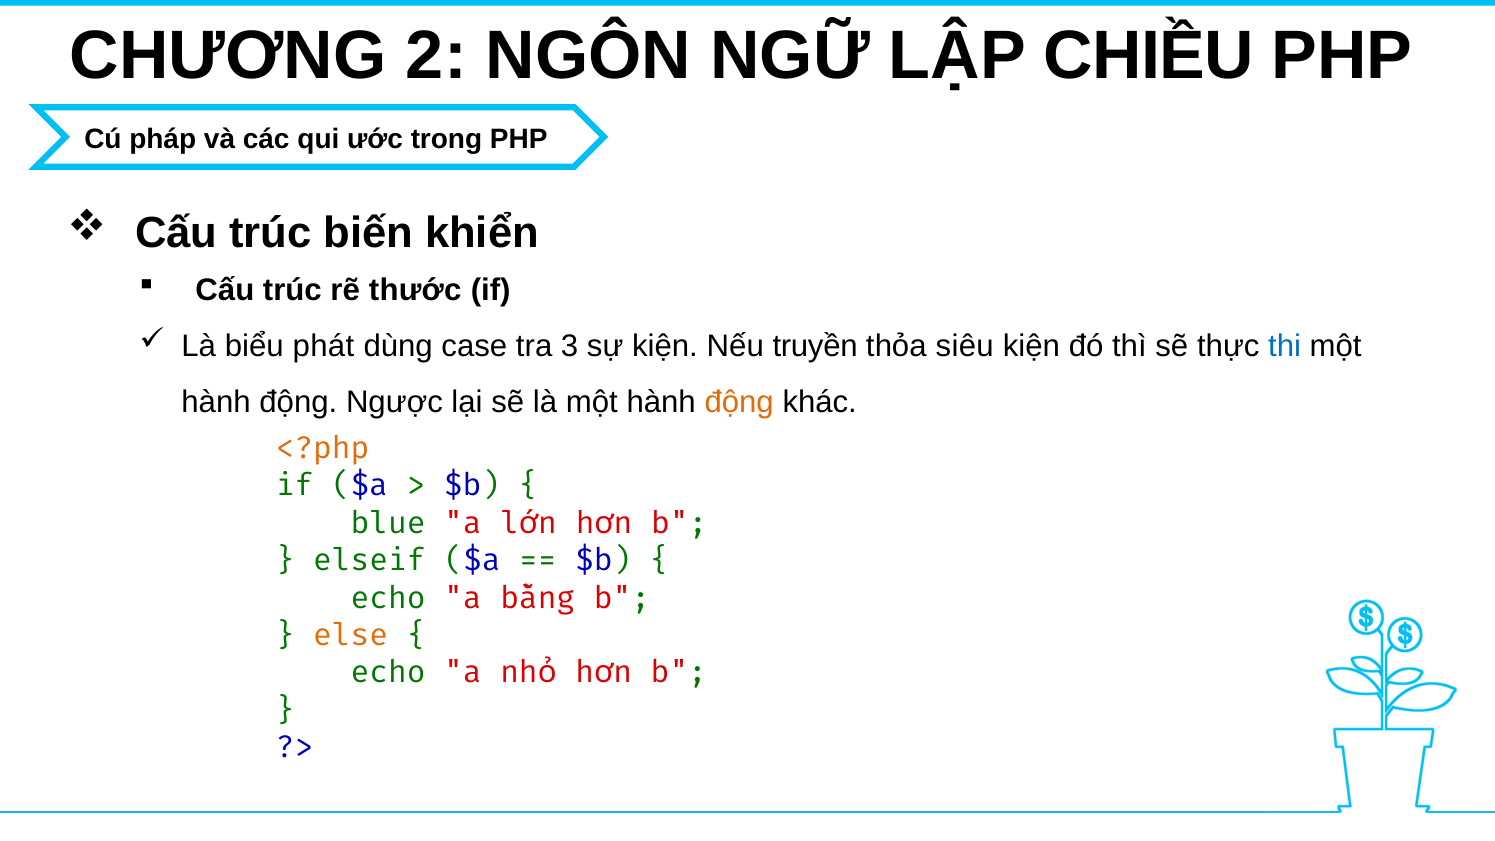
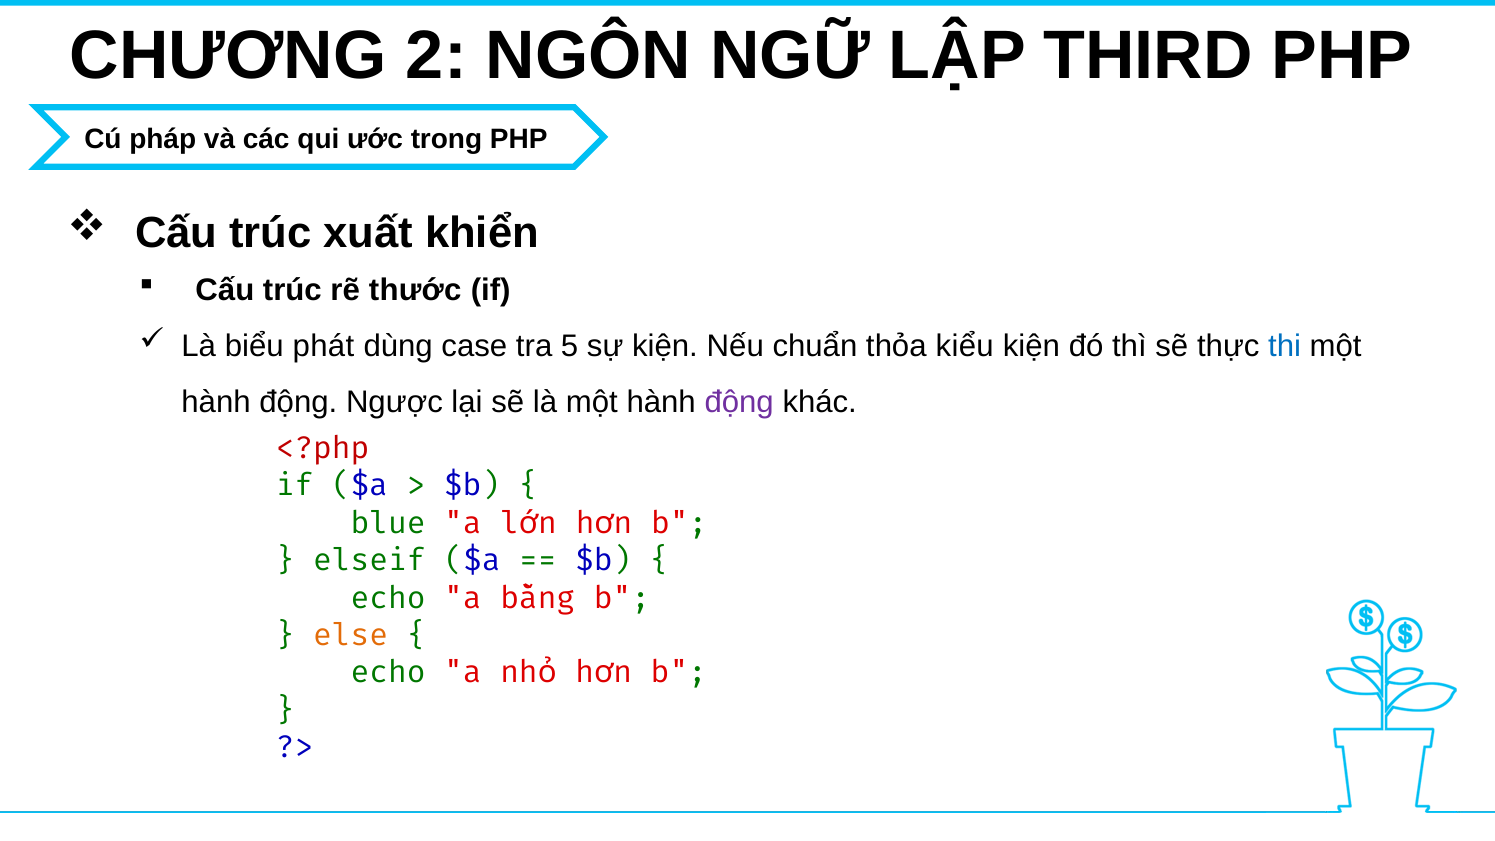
CHIỀU: CHIỀU -> THIRD
biến: biến -> xuất
3: 3 -> 5
truyền: truyền -> chuẩn
siêu: siêu -> kiểu
động at (739, 402) colour: orange -> purple
<?php colour: orange -> red
